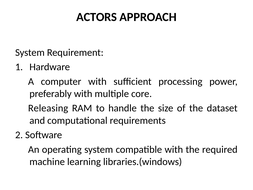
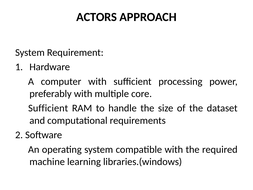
Releasing at (48, 108): Releasing -> Sufficient
